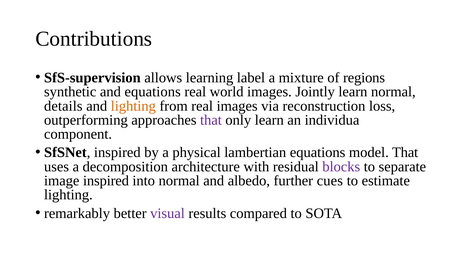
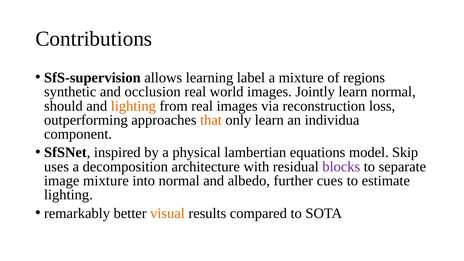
and equations: equations -> occlusion
details: details -> should
that at (211, 120) colour: purple -> orange
model That: That -> Skip
image inspired: inspired -> mixture
visual colour: purple -> orange
